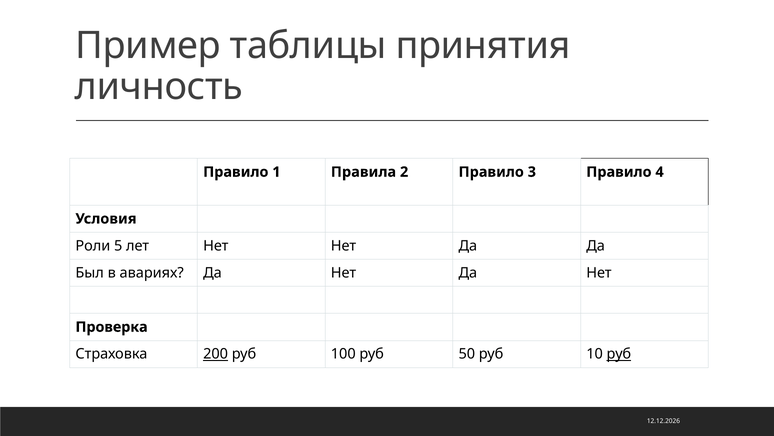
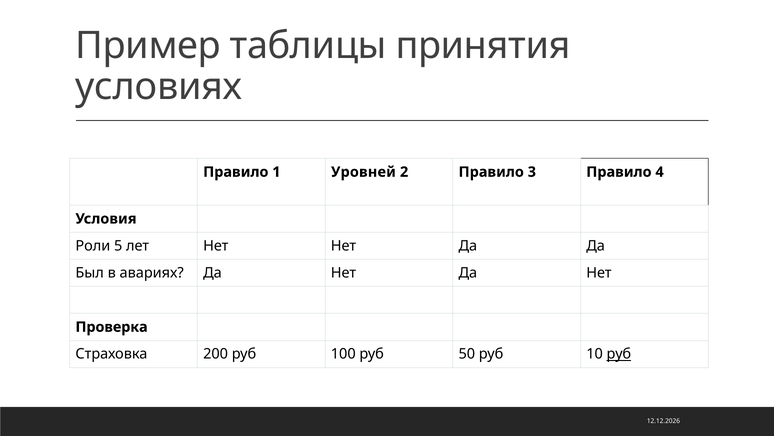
личность: личность -> условиях
Правила: Правила -> Уровней
200 underline: present -> none
